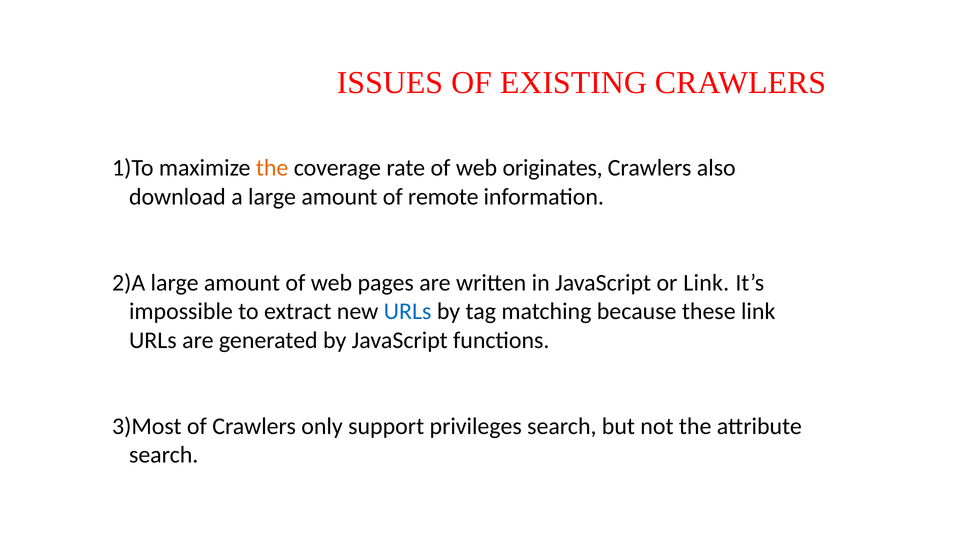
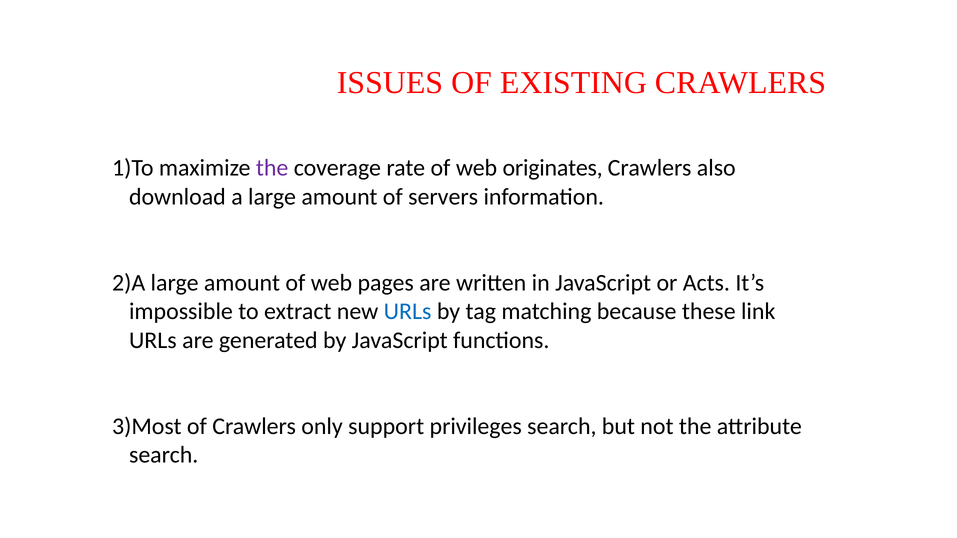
the at (272, 168) colour: orange -> purple
remote: remote -> servers
or Link: Link -> Acts
